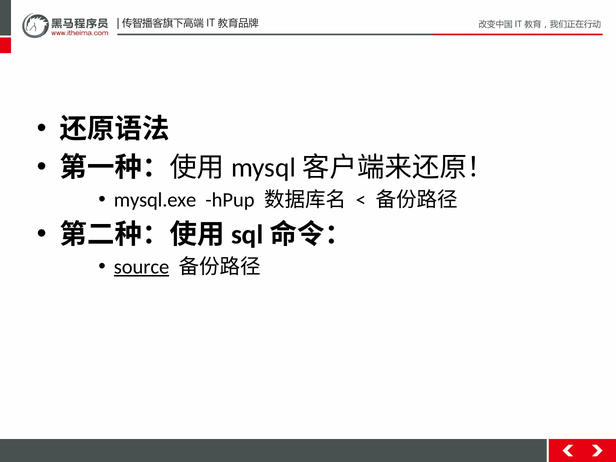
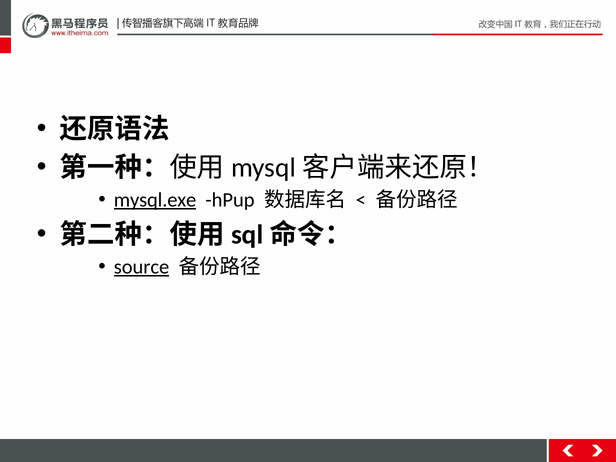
mysql.exe underline: none -> present
